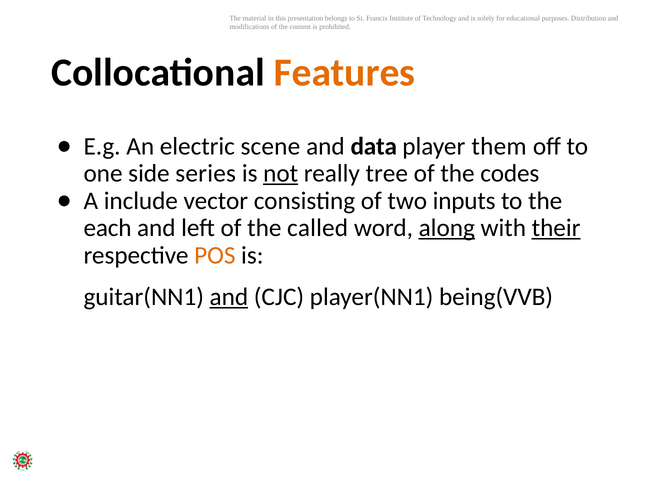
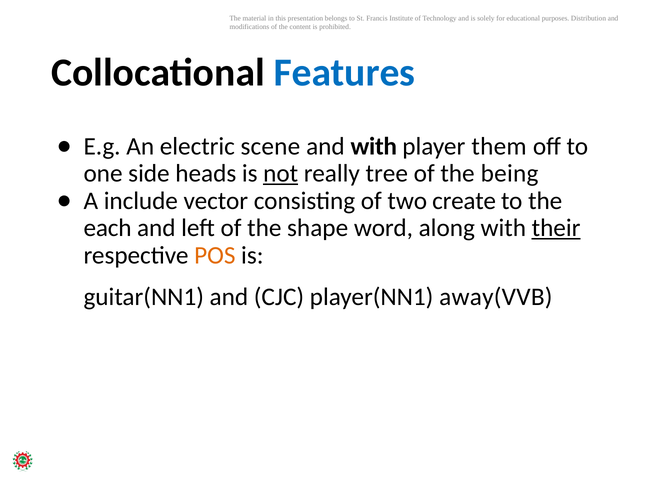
Features colour: orange -> blue
and data: data -> with
series: series -> heads
codes: codes -> being
inputs: inputs -> create
called: called -> shape
along underline: present -> none
and at (229, 297) underline: present -> none
being(VVB: being(VVB -> away(VVB
